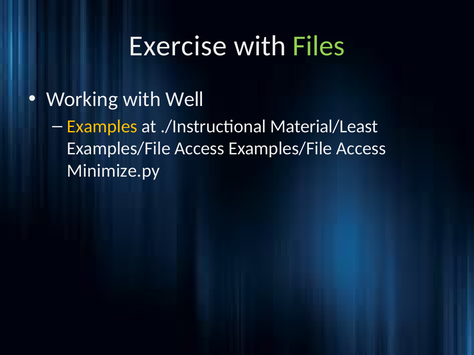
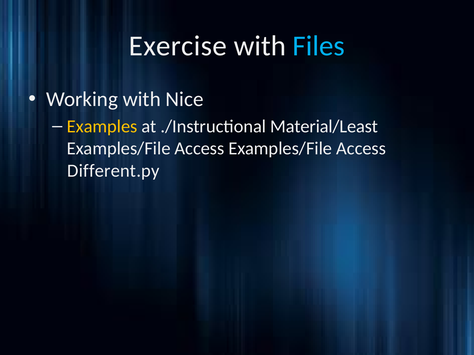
Files colour: light green -> light blue
Well: Well -> Nice
Minimize.py: Minimize.py -> Different.py
